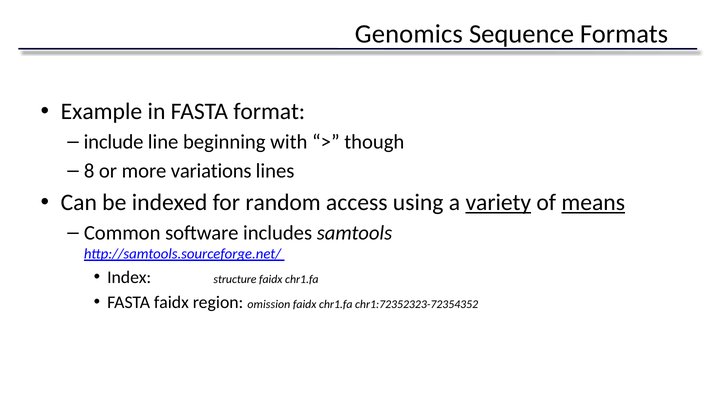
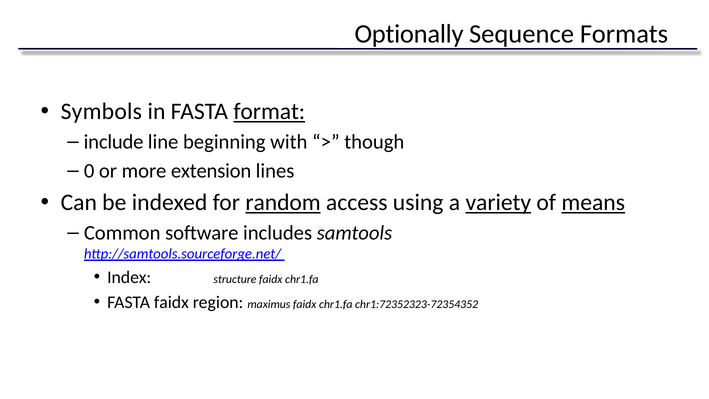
Genomics: Genomics -> Optionally
Example: Example -> Symbols
format underline: none -> present
8: 8 -> 0
variations: variations -> extension
random underline: none -> present
omission: omission -> maximus
